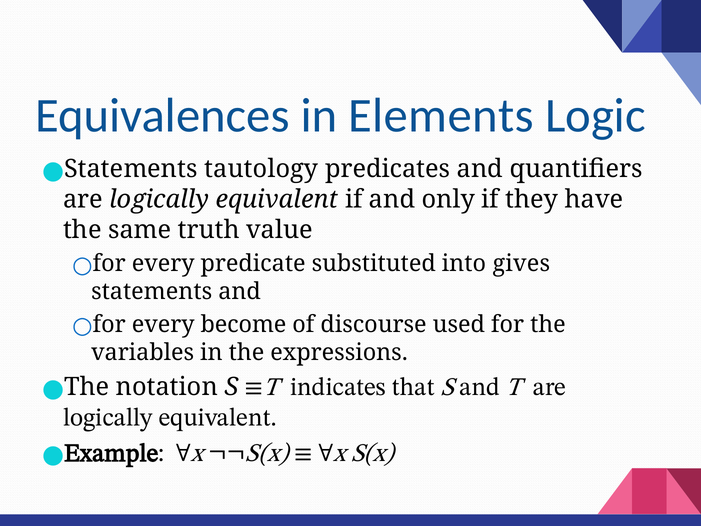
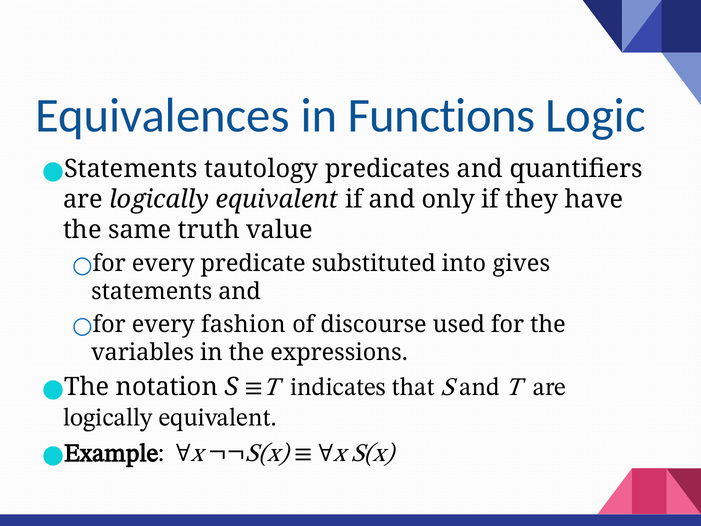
Elements: Elements -> Functions
become: become -> fashion
